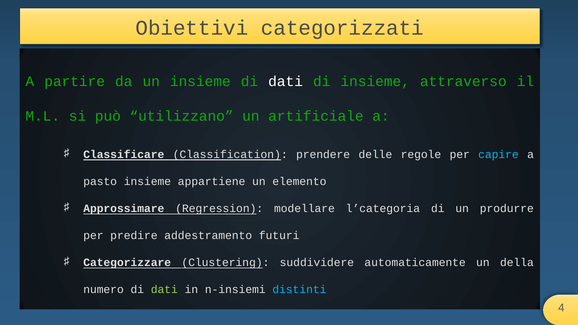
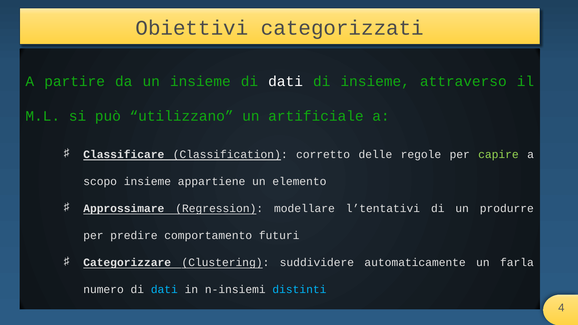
prendere: prendere -> corretto
capire colour: light blue -> light green
pasto: pasto -> scopo
l’categoria: l’categoria -> l’tentativi
addestramento: addestramento -> comportamento
della: della -> farla
dati at (164, 290) colour: light green -> light blue
